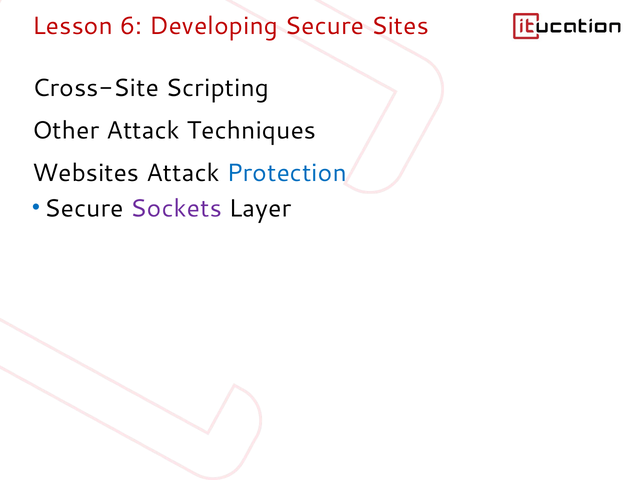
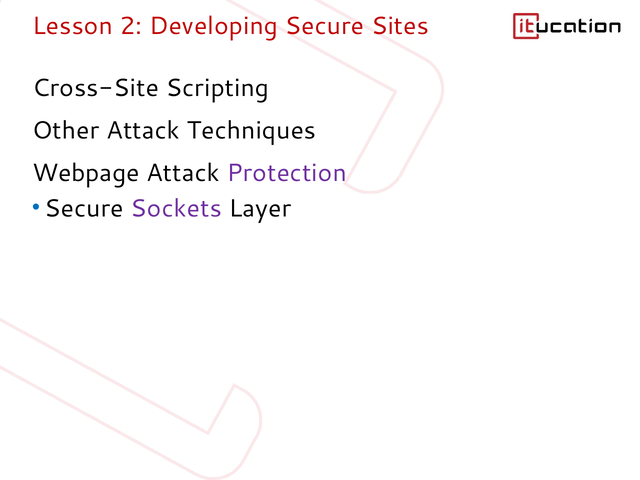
6: 6 -> 2
Websites: Websites -> Webpage
Protection colour: blue -> purple
